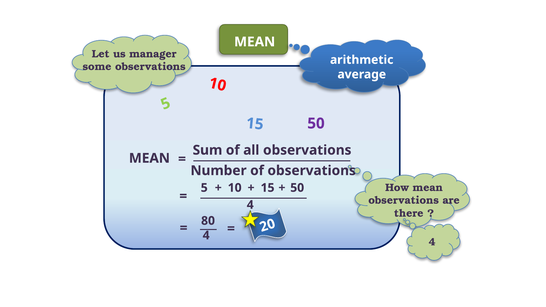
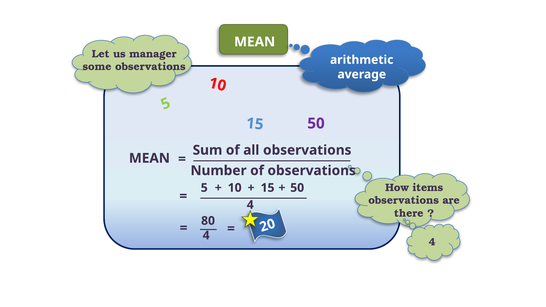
How mean: mean -> items
